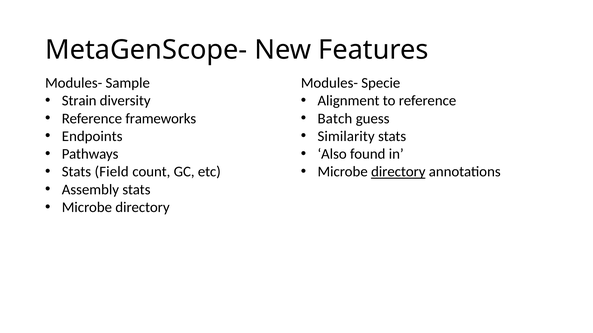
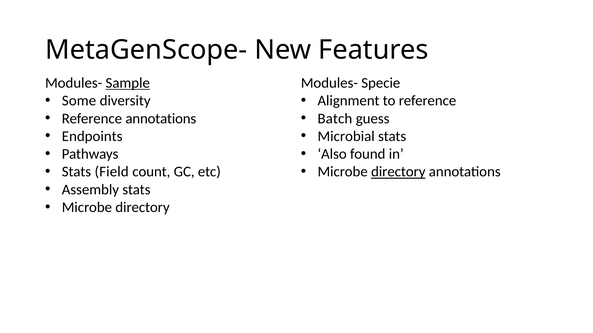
Sample underline: none -> present
Strain: Strain -> Some
Reference frameworks: frameworks -> annotations
Similarity: Similarity -> Microbial
